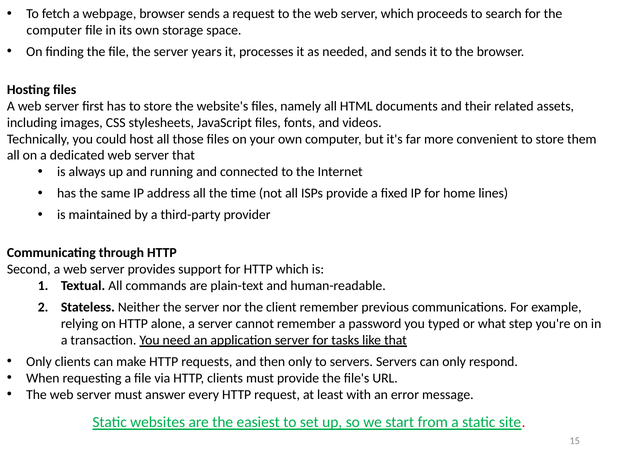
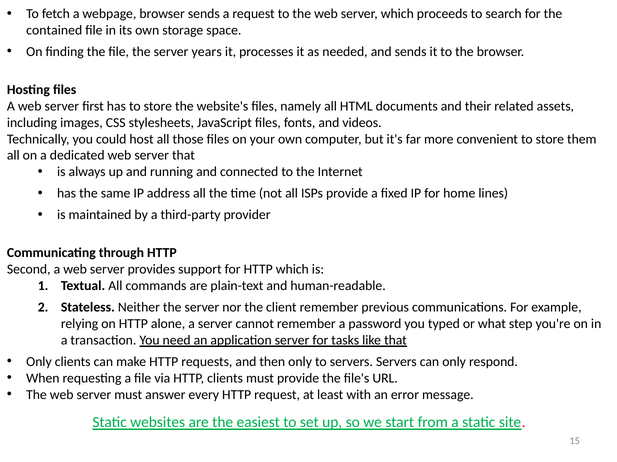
computer at (54, 30): computer -> contained
